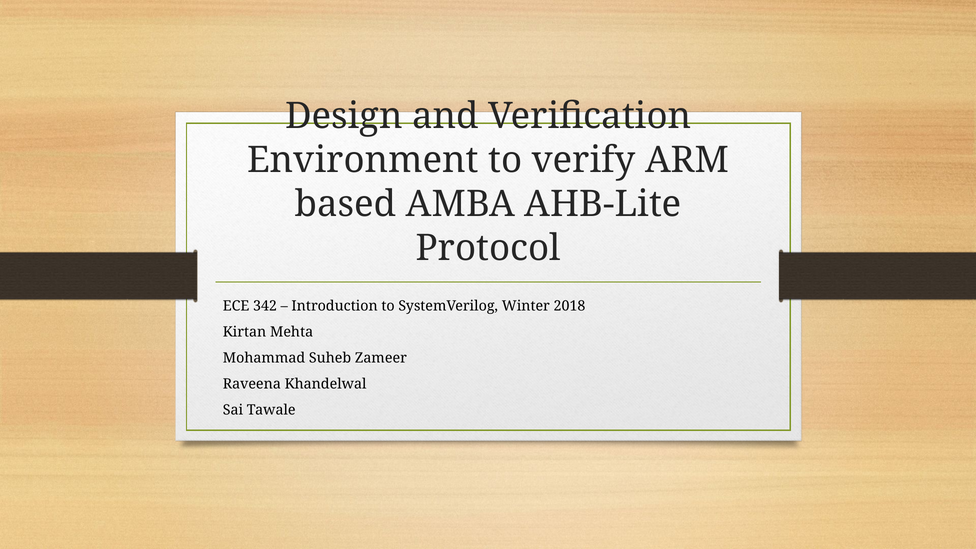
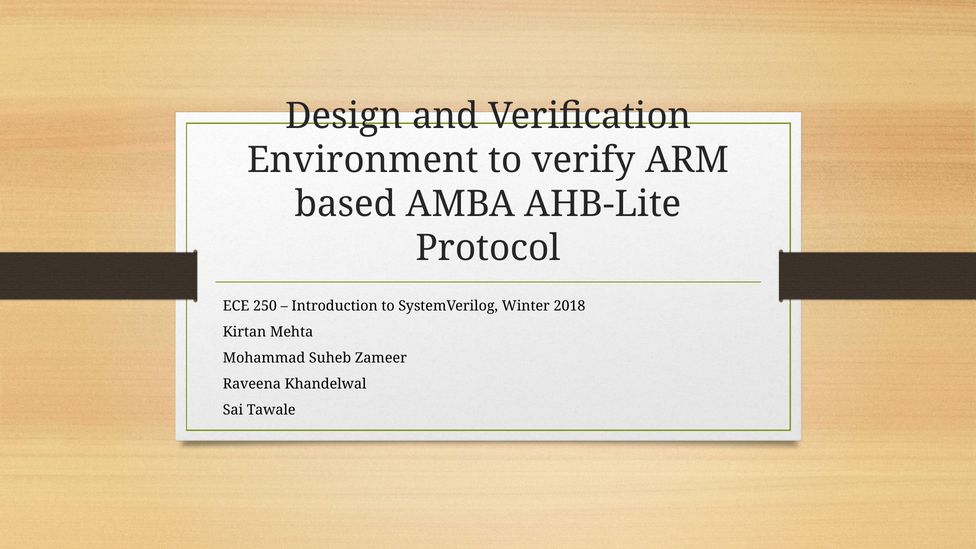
342: 342 -> 250
